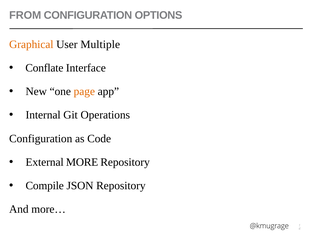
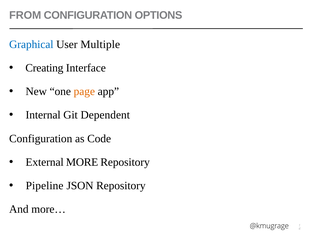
Graphical colour: orange -> blue
Conflate: Conflate -> Creating
Operations: Operations -> Dependent
Compile: Compile -> Pipeline
